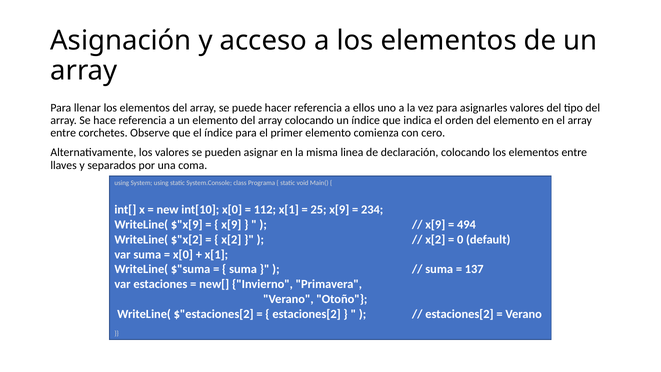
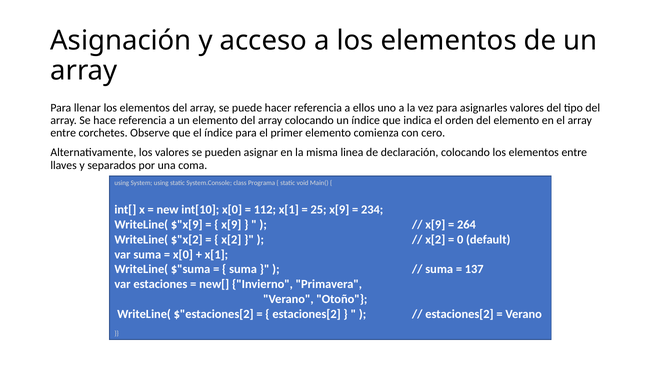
494: 494 -> 264
